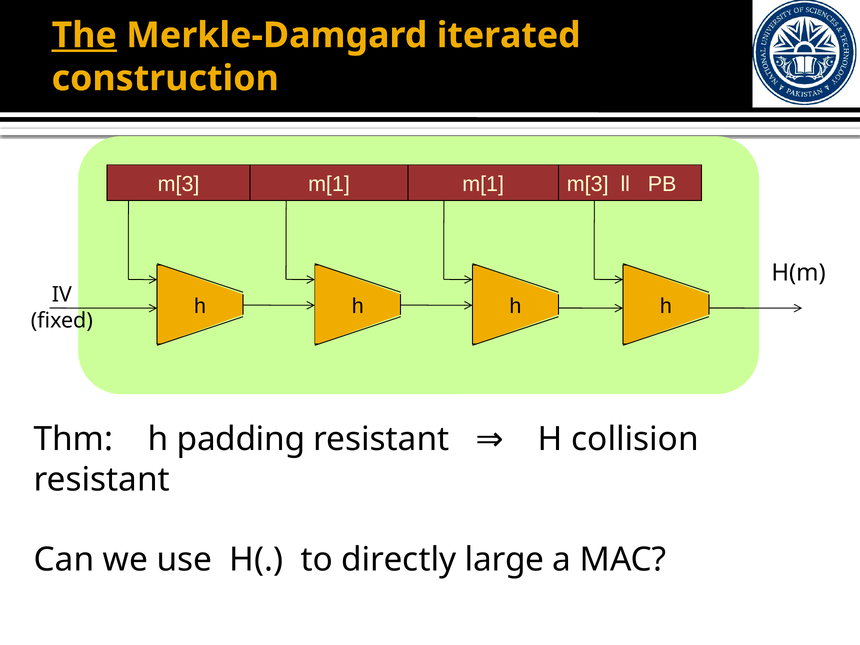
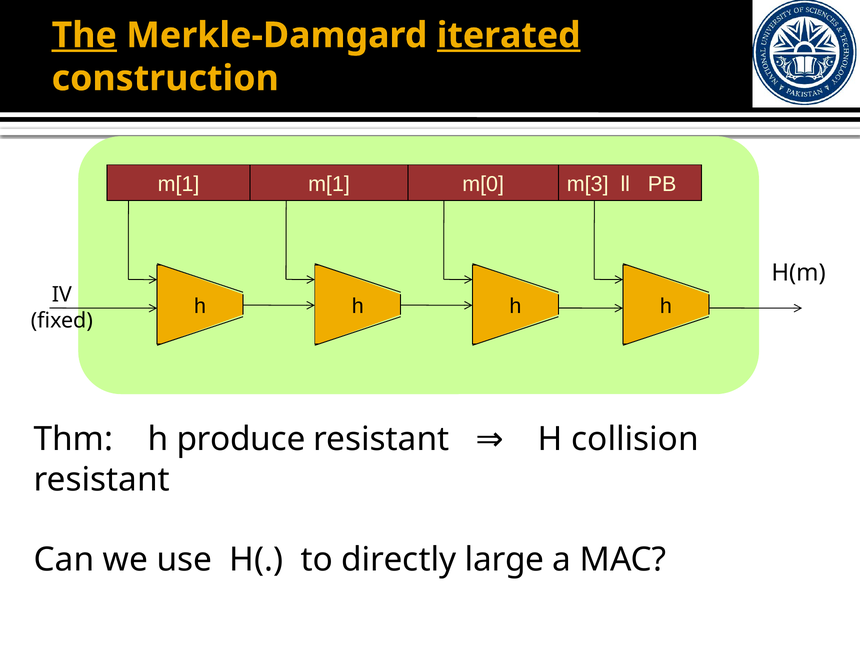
iterated underline: none -> present
m[3 at (179, 184): m[3 -> m[1
m[1 m[1: m[1 -> m[0
padding: padding -> produce
